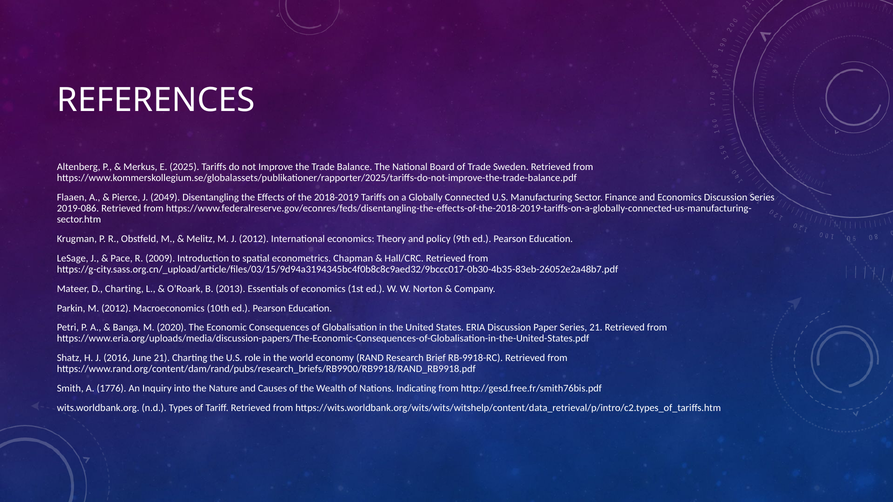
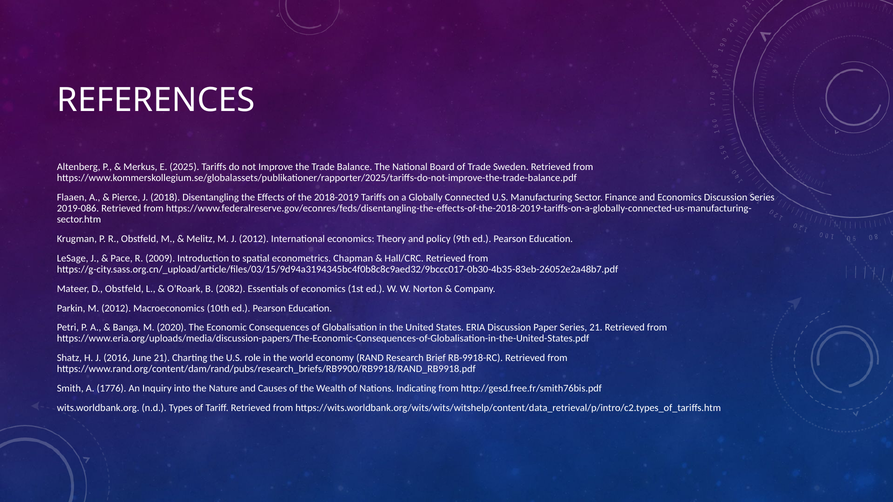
2049: 2049 -> 2018
D Charting: Charting -> Obstfeld
2013: 2013 -> 2082
